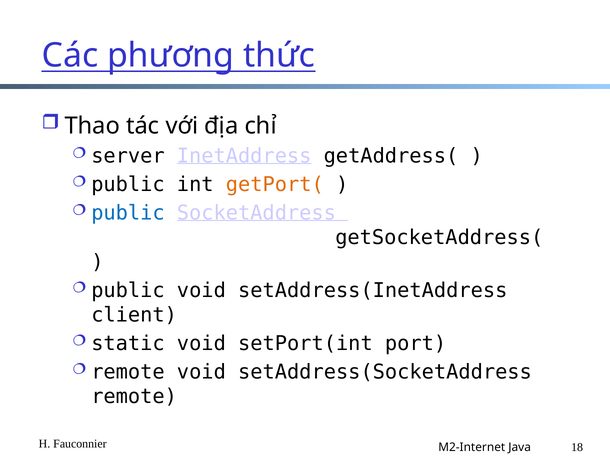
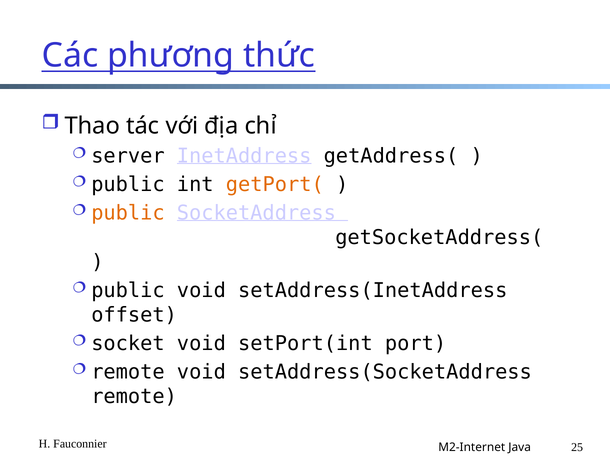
public at (128, 213) colour: blue -> orange
client: client -> offset
static: static -> socket
18: 18 -> 25
